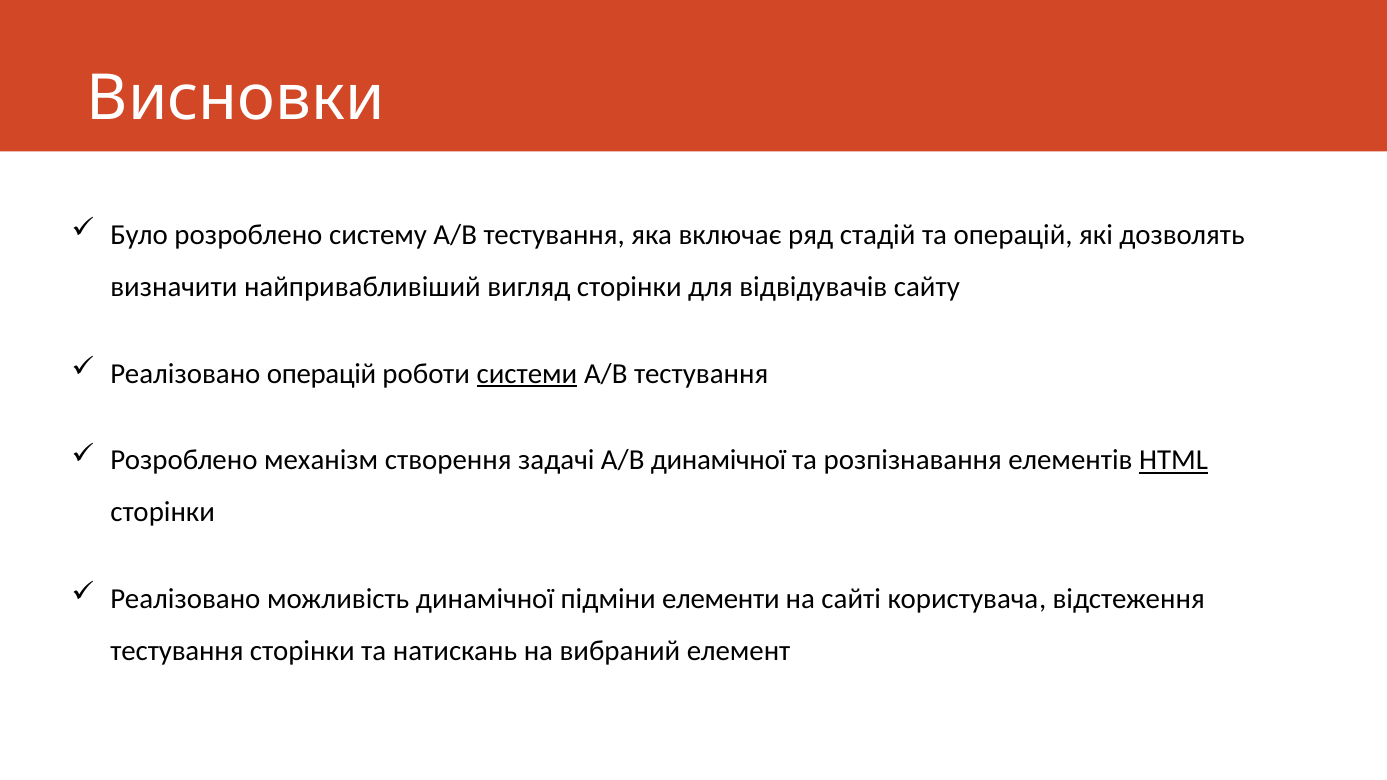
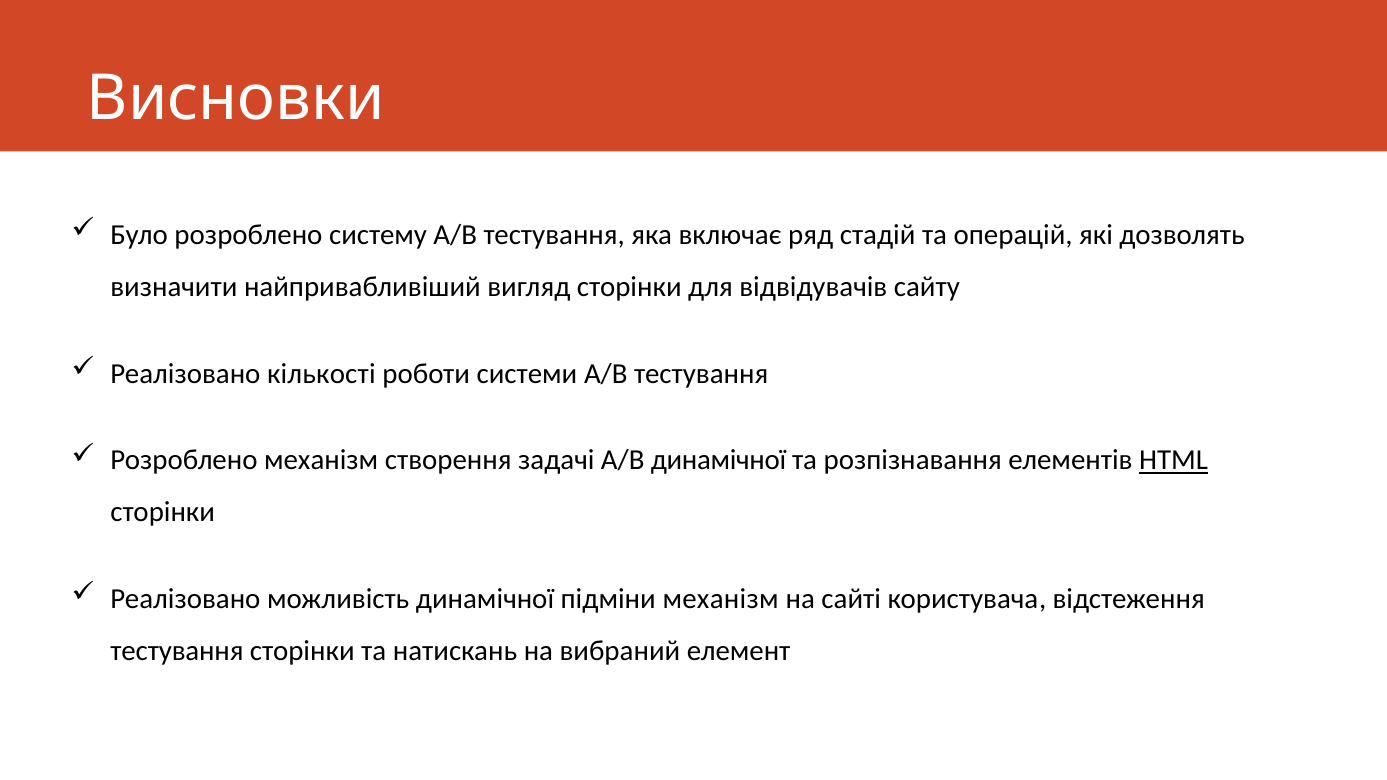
Реалізовано операцій: операцій -> кількості
системи underline: present -> none
підміни елементи: елементи -> механізм
